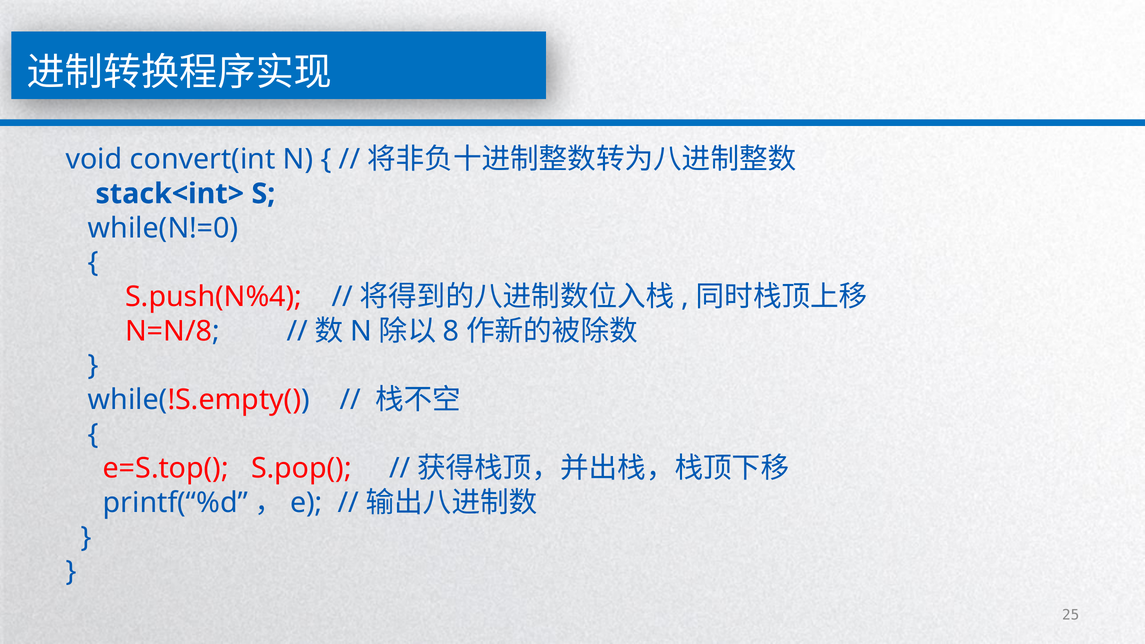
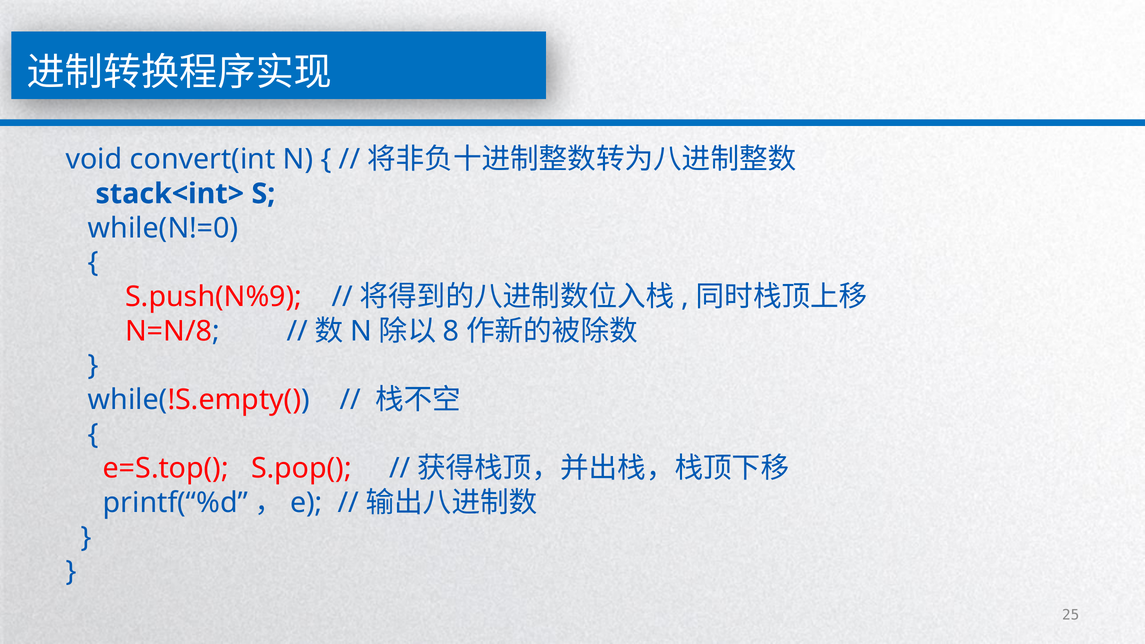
S.push(N%4: S.push(N%4 -> S.push(N%9
